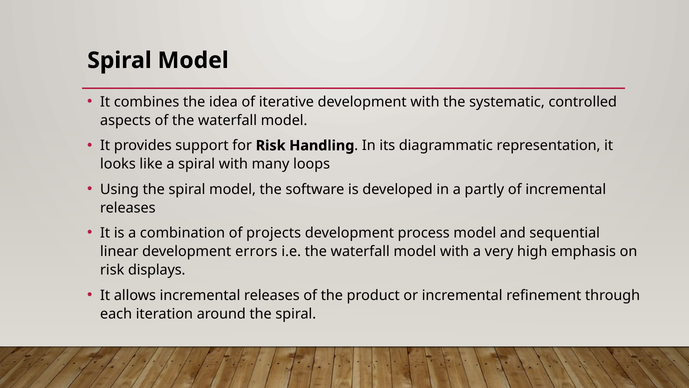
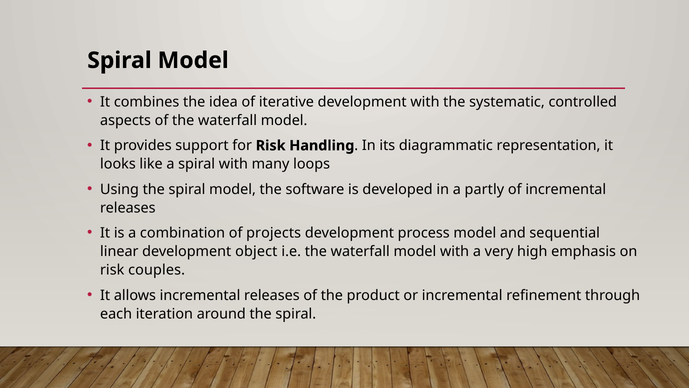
errors: errors -> object
displays: displays -> couples
